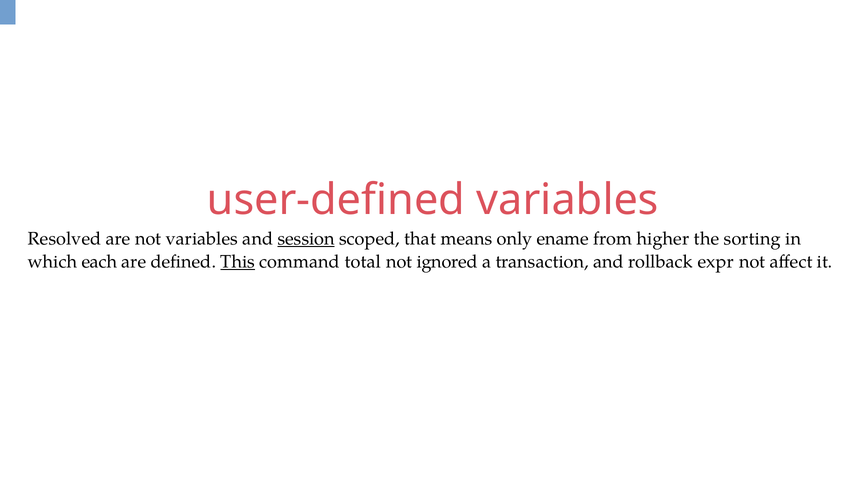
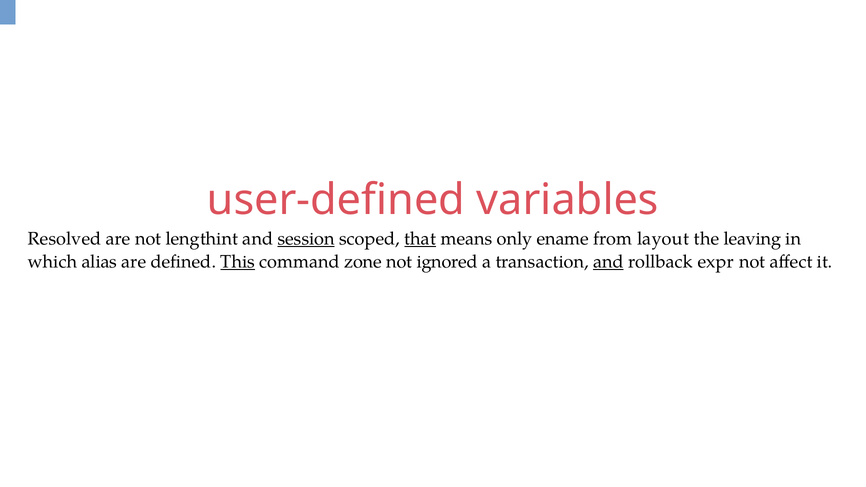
not variables: variables -> lengthint
that underline: none -> present
higher: higher -> layout
sorting: sorting -> leaving
each: each -> alias
total: total -> zone
and at (608, 262) underline: none -> present
